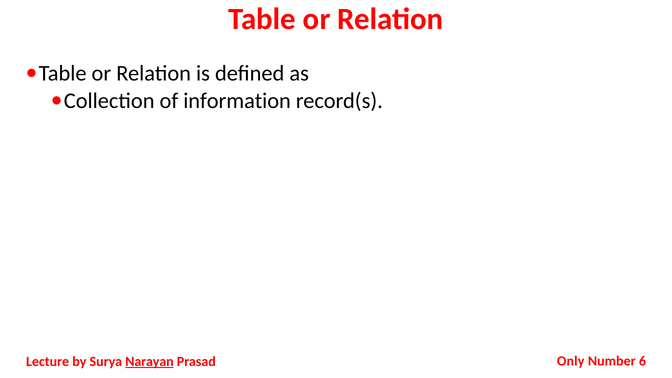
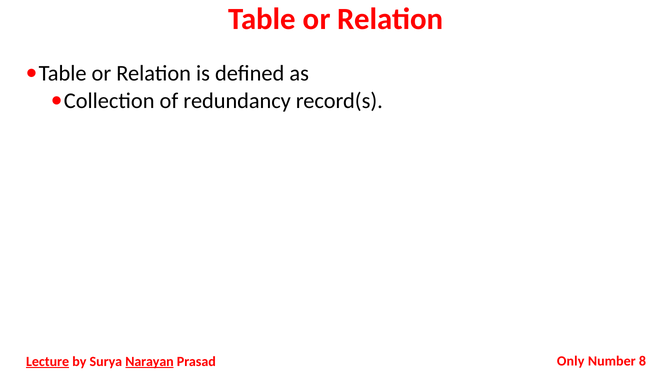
information: information -> redundancy
Lecture underline: none -> present
6: 6 -> 8
